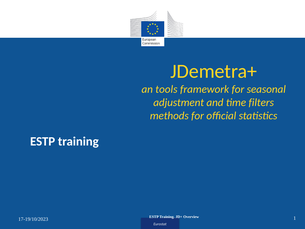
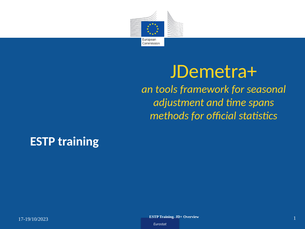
filters: filters -> spans
